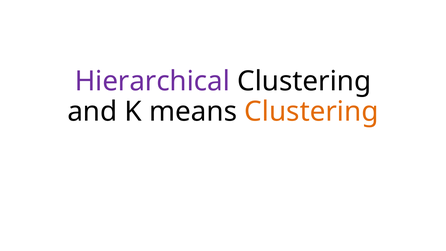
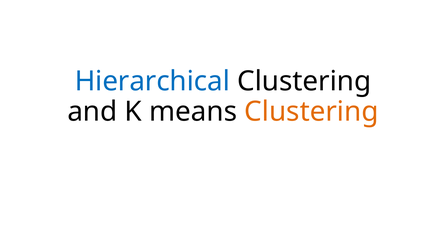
Hierarchical colour: purple -> blue
